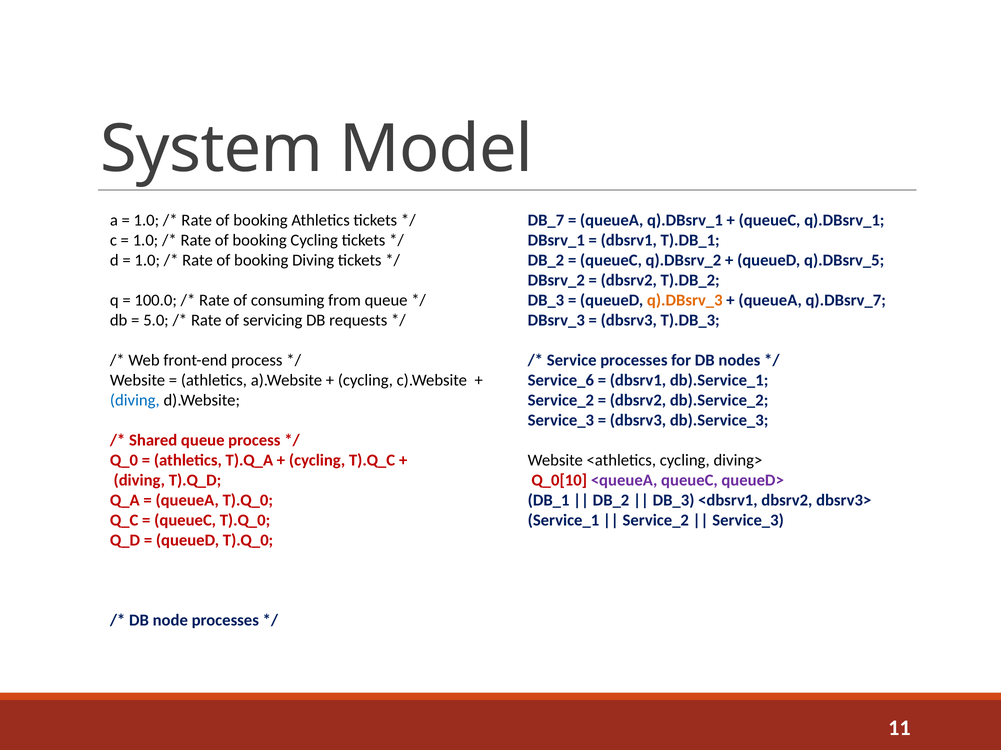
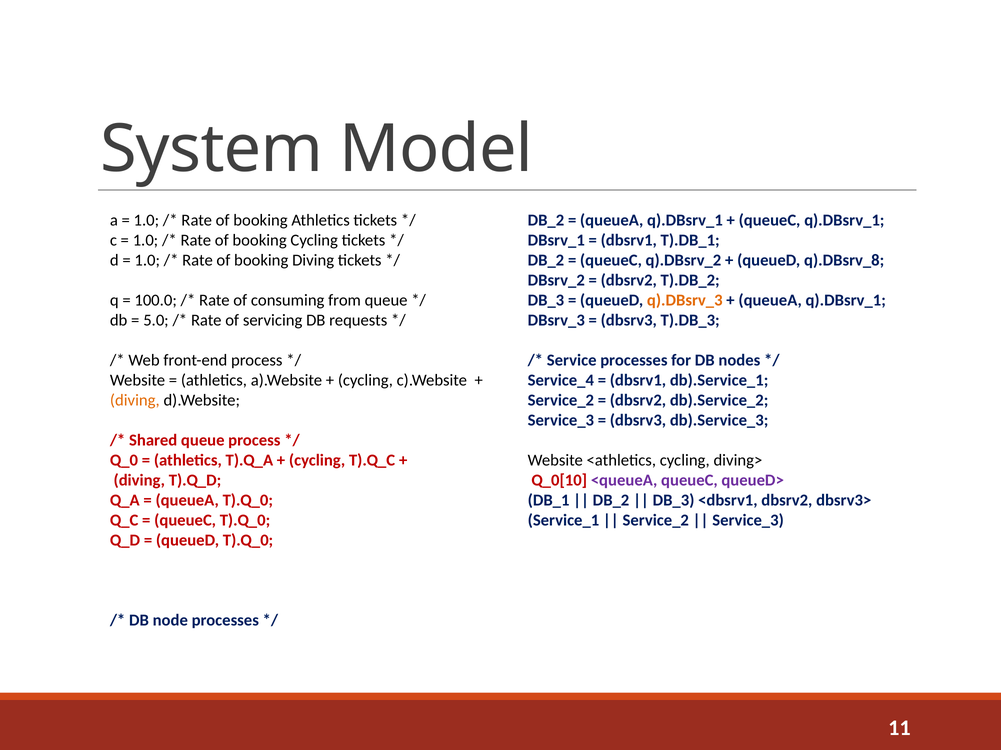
DB_7 at (546, 220): DB_7 -> DB_2
q).DBsrv_5: q).DBsrv_5 -> q).DBsrv_8
q).DBsrv_7 at (846, 301): q).DBsrv_7 -> q).DBsrv_1
Service_6: Service_6 -> Service_4
diving at (135, 401) colour: blue -> orange
